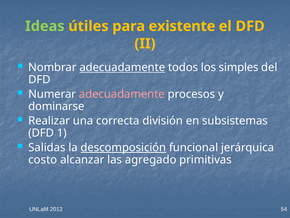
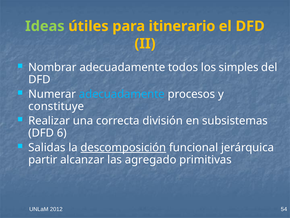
existente: existente -> itinerario
adecuadamente at (122, 67) underline: present -> none
adecuadamente at (122, 94) colour: pink -> light blue
dominarse: dominarse -> constituye
1: 1 -> 6
costo: costo -> partir
